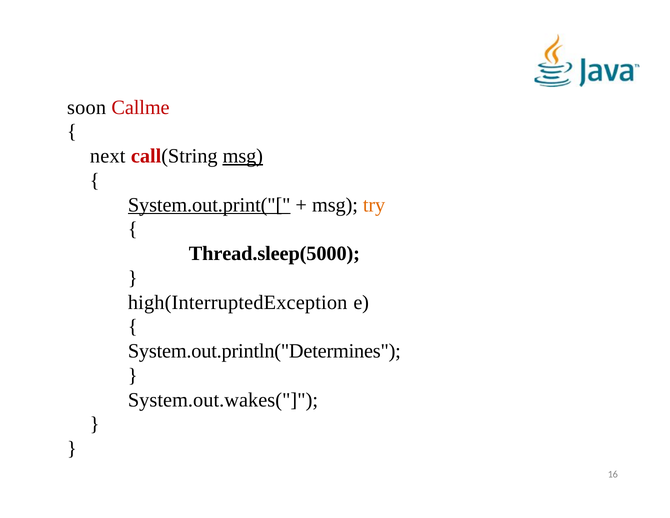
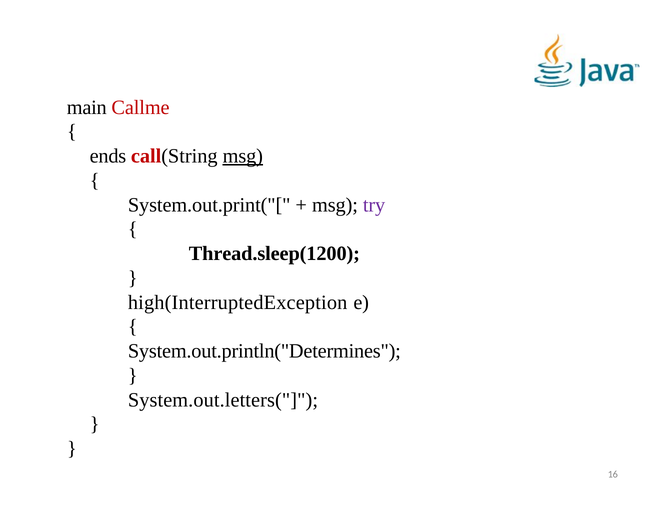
soon: soon -> main
next: next -> ends
System.out.print("[ underline: present -> none
try colour: orange -> purple
Thread.sleep(5000: Thread.sleep(5000 -> Thread.sleep(1200
System.out.wakes(: System.out.wakes( -> System.out.letters(
